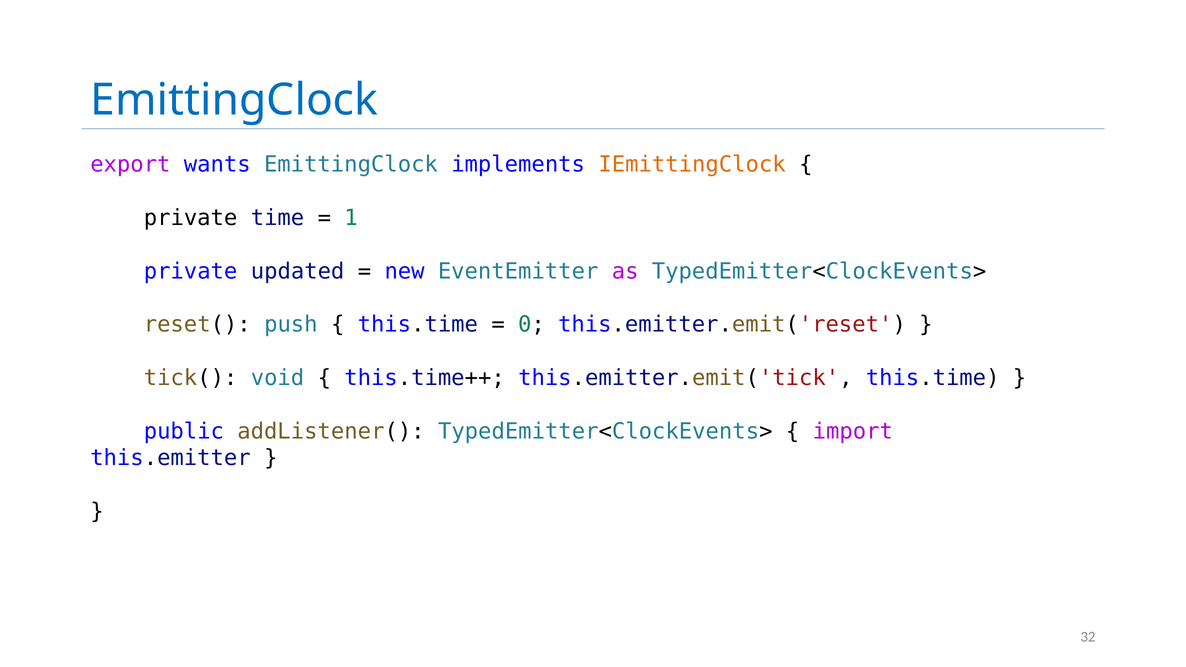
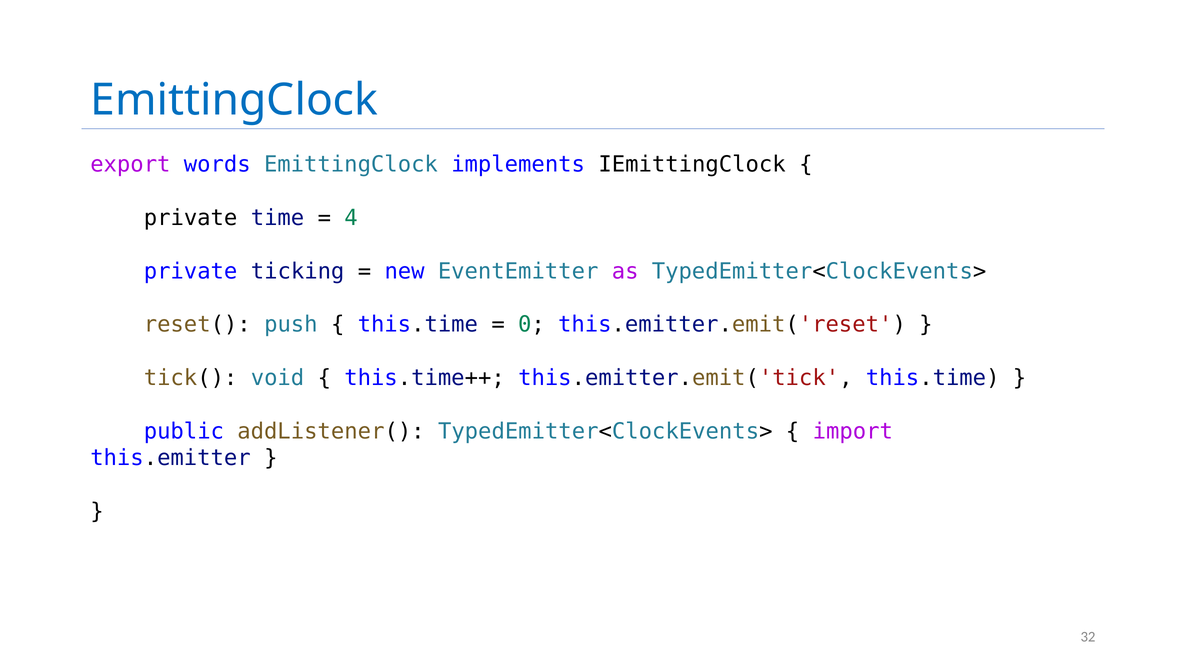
wants: wants -> words
IEmittingClock colour: orange -> black
1: 1 -> 4
updated: updated -> ticking
